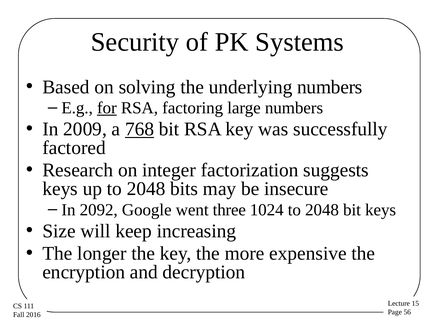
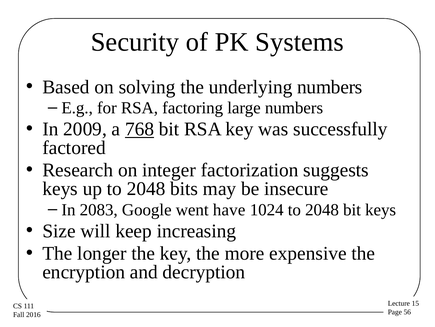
for underline: present -> none
2092: 2092 -> 2083
three: three -> have
